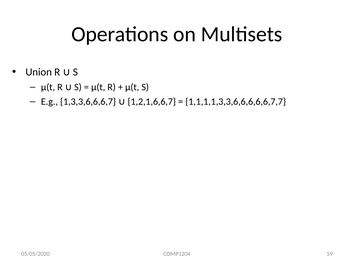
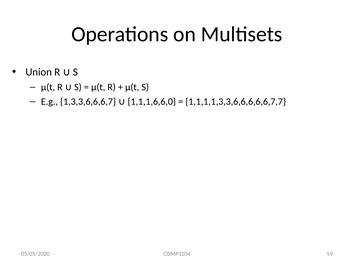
1,2,1,6,6,7: 1,2,1,6,6,7 -> 1,1,1,6,6,0
